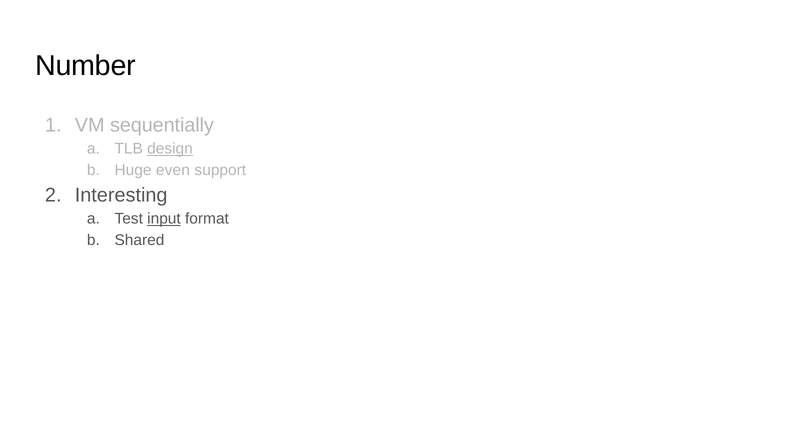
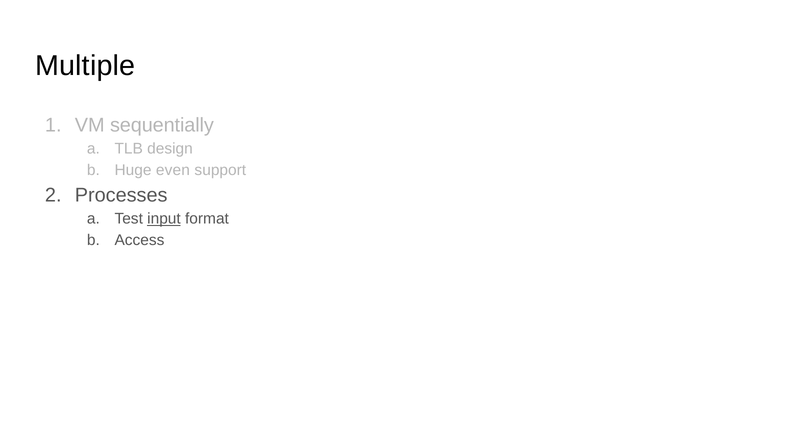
Number: Number -> Multiple
design underline: present -> none
Interesting: Interesting -> Processes
Shared: Shared -> Access
